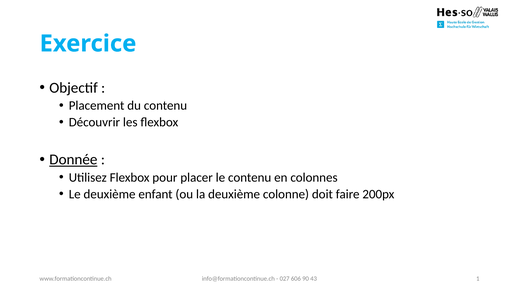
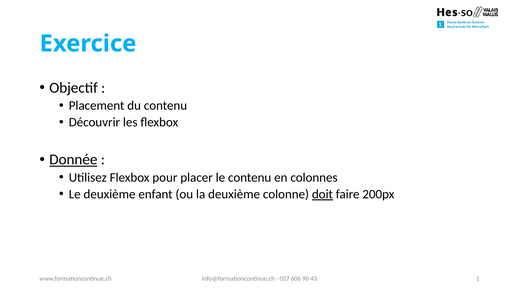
doit underline: none -> present
